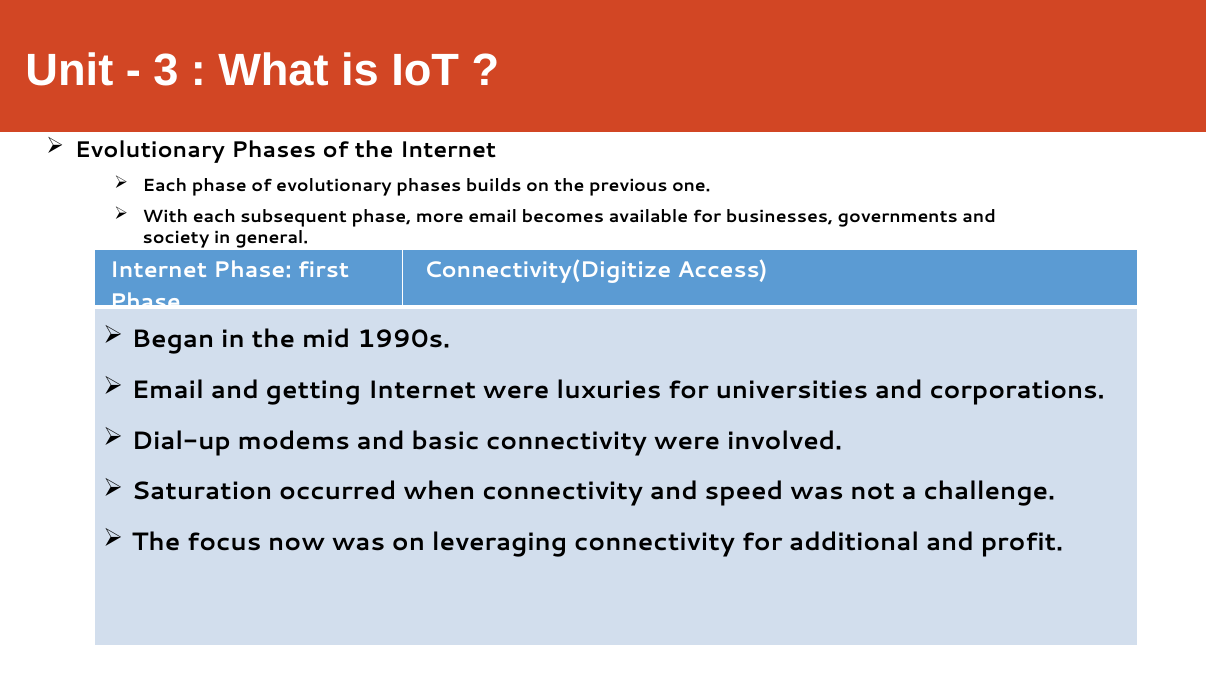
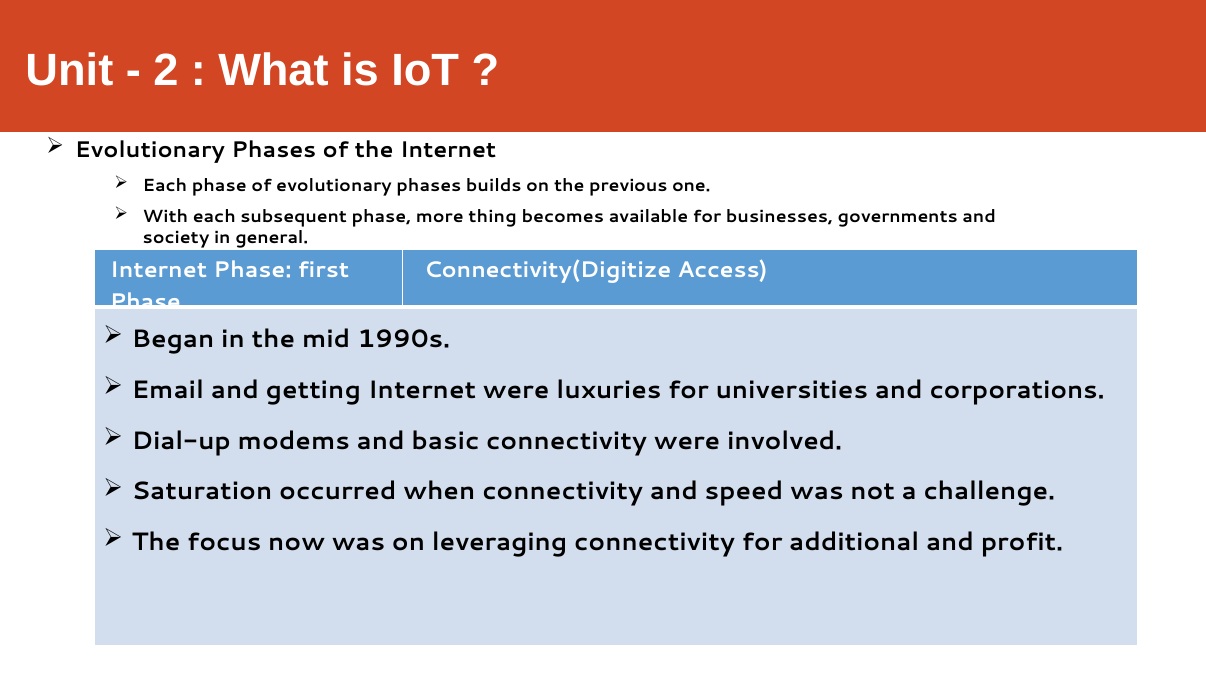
3: 3 -> 2
more email: email -> thing
